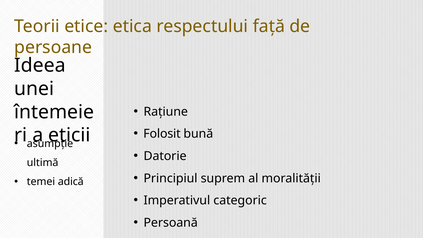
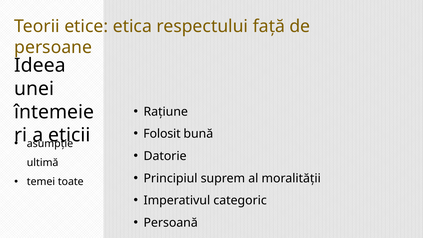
adică: adică -> toate
